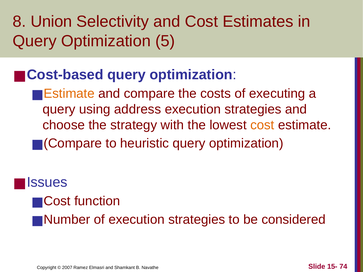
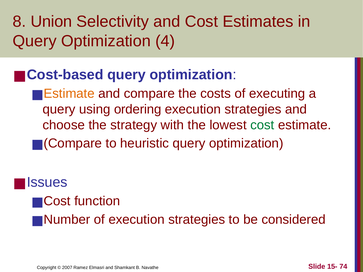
5: 5 -> 4
address: address -> ordering
cost at (262, 125) colour: orange -> green
